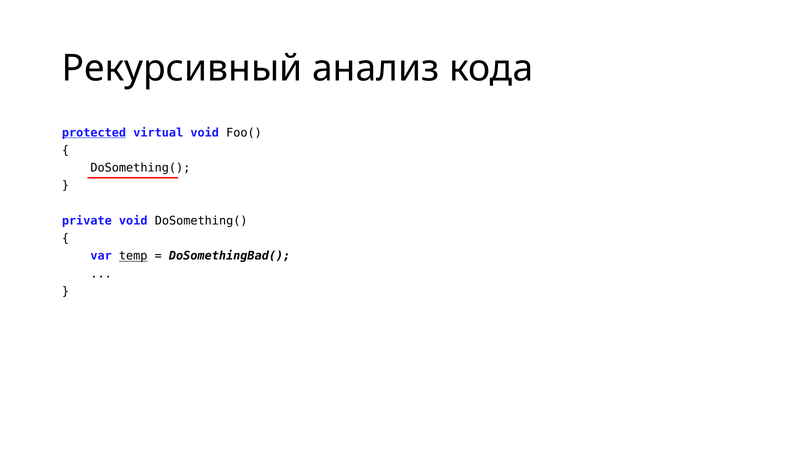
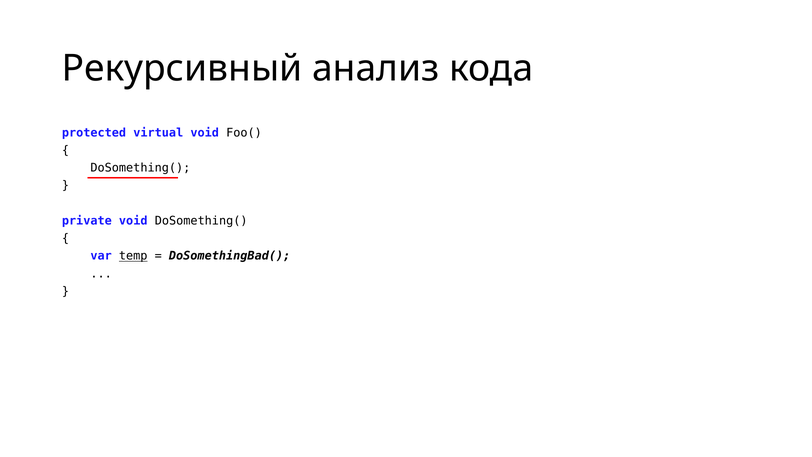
protected underline: present -> none
